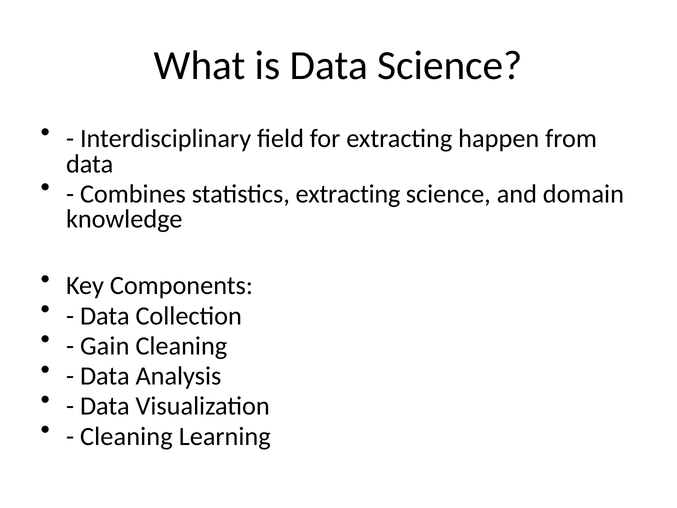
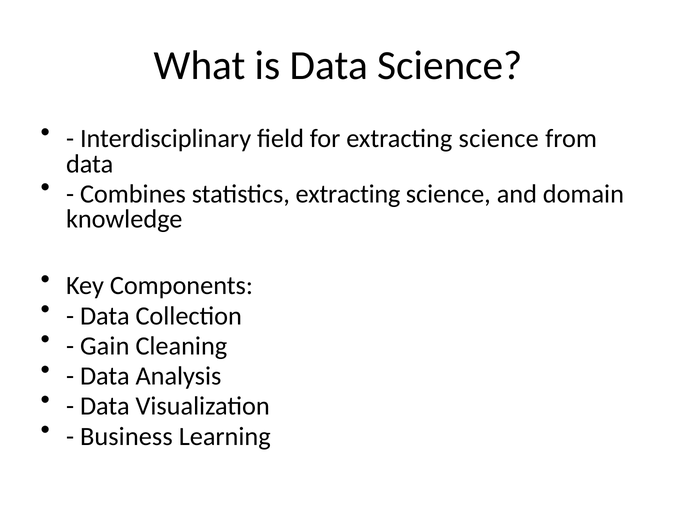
for extracting happen: happen -> science
Cleaning at (126, 436): Cleaning -> Business
